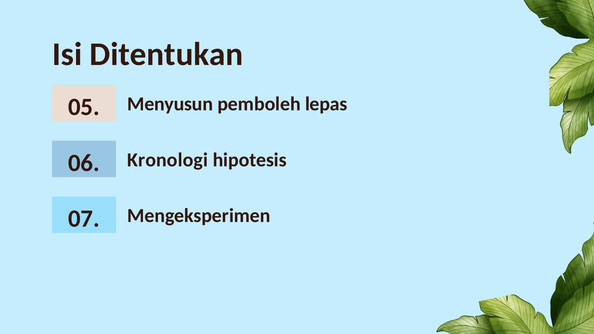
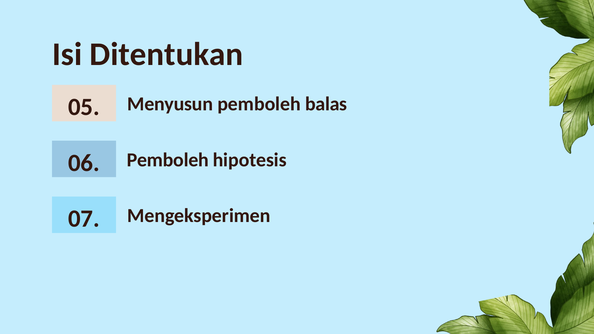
lepas: lepas -> balas
Kronologi at (168, 160): Kronologi -> Pemboleh
